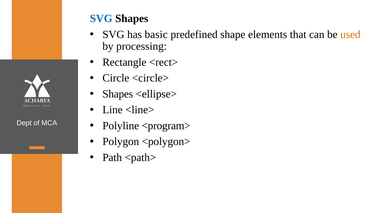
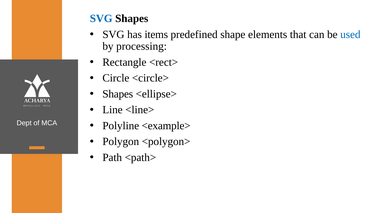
basic: basic -> items
used colour: orange -> blue
<program>: <program> -> <example>
